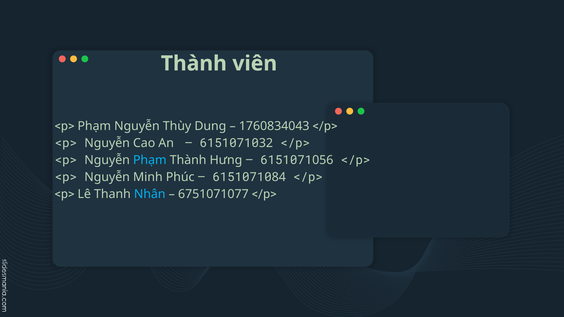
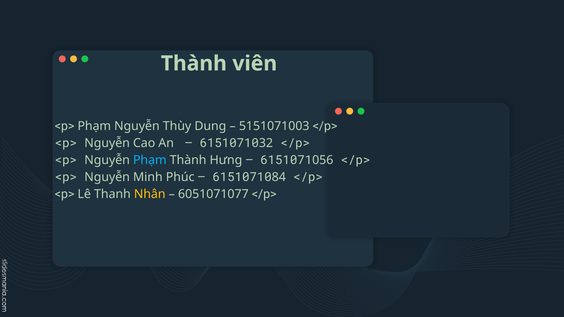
1760834043: 1760834043 -> 5151071003
Nhân colour: light blue -> yellow
6751071077: 6751071077 -> 6051071077
